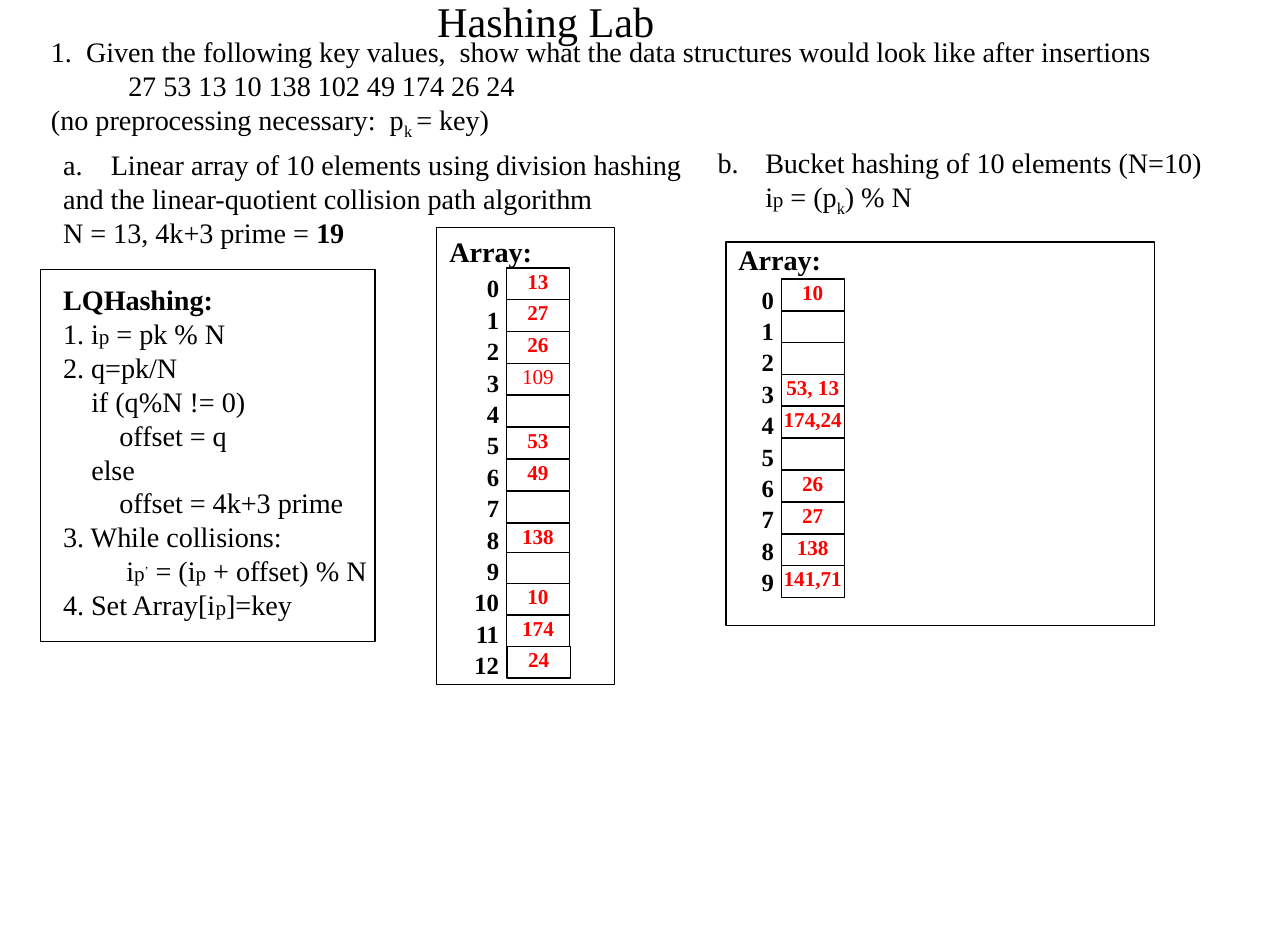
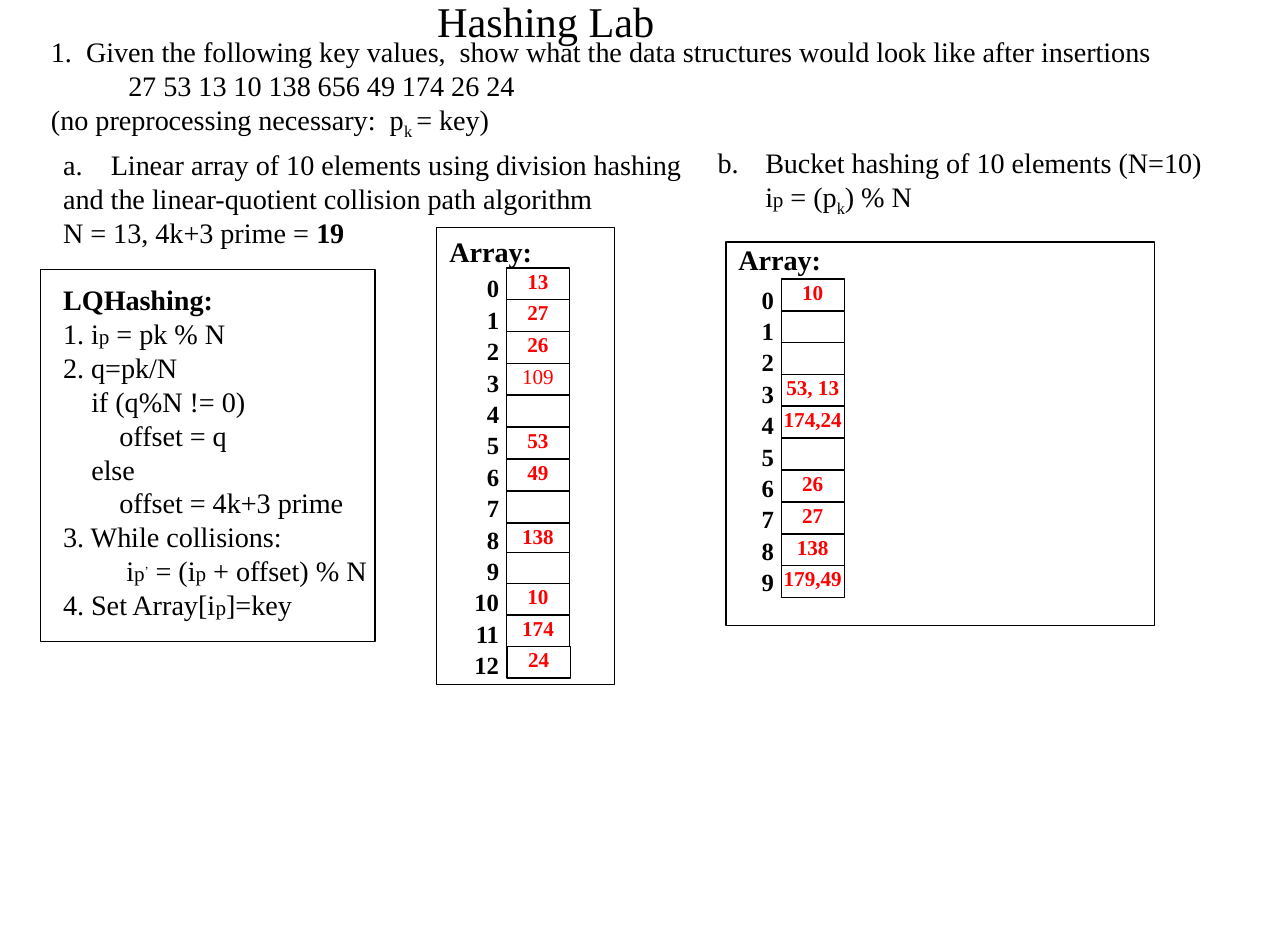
102: 102 -> 656
141,71: 141,71 -> 179,49
